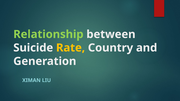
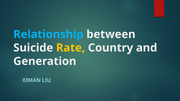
Relationship colour: light green -> light blue
